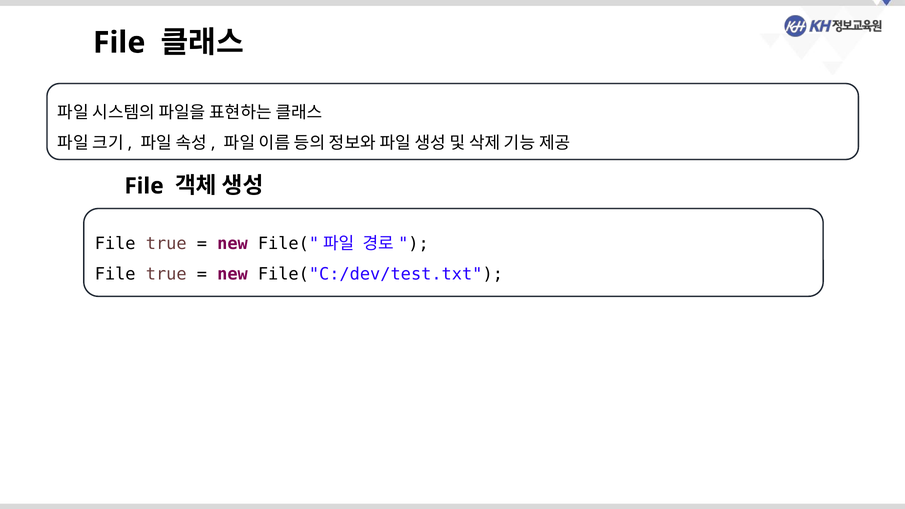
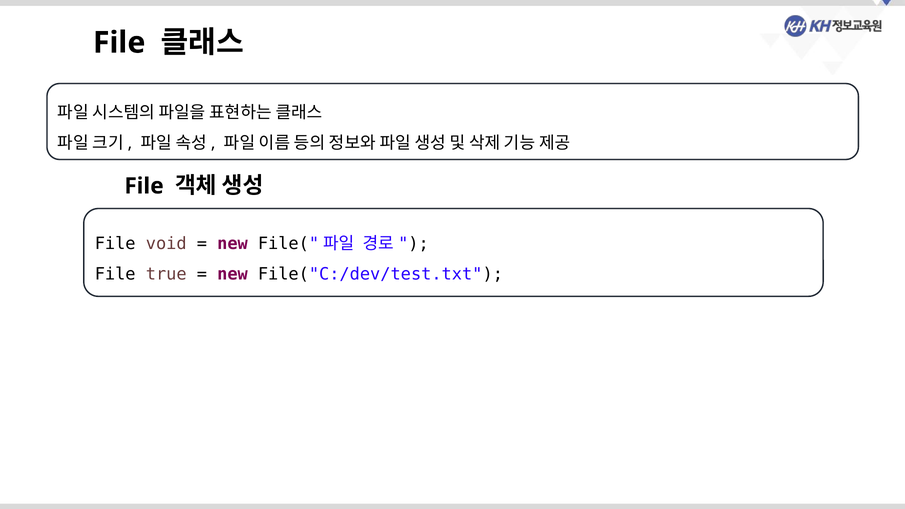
true at (166, 243): true -> void
